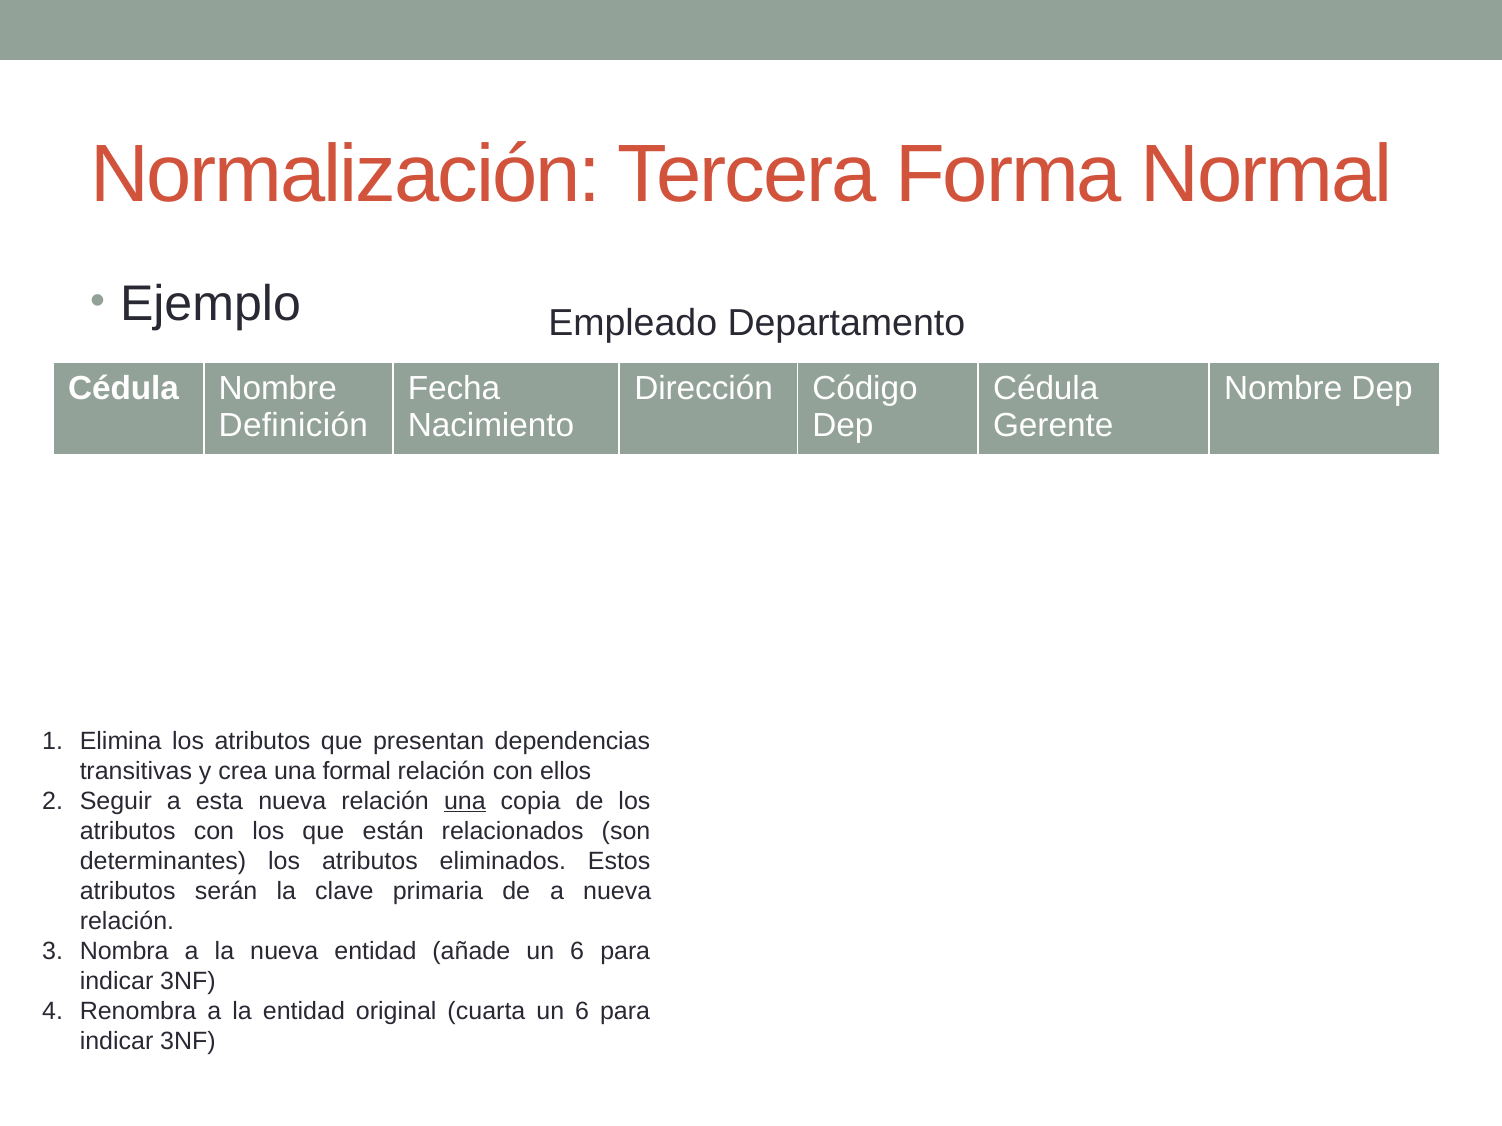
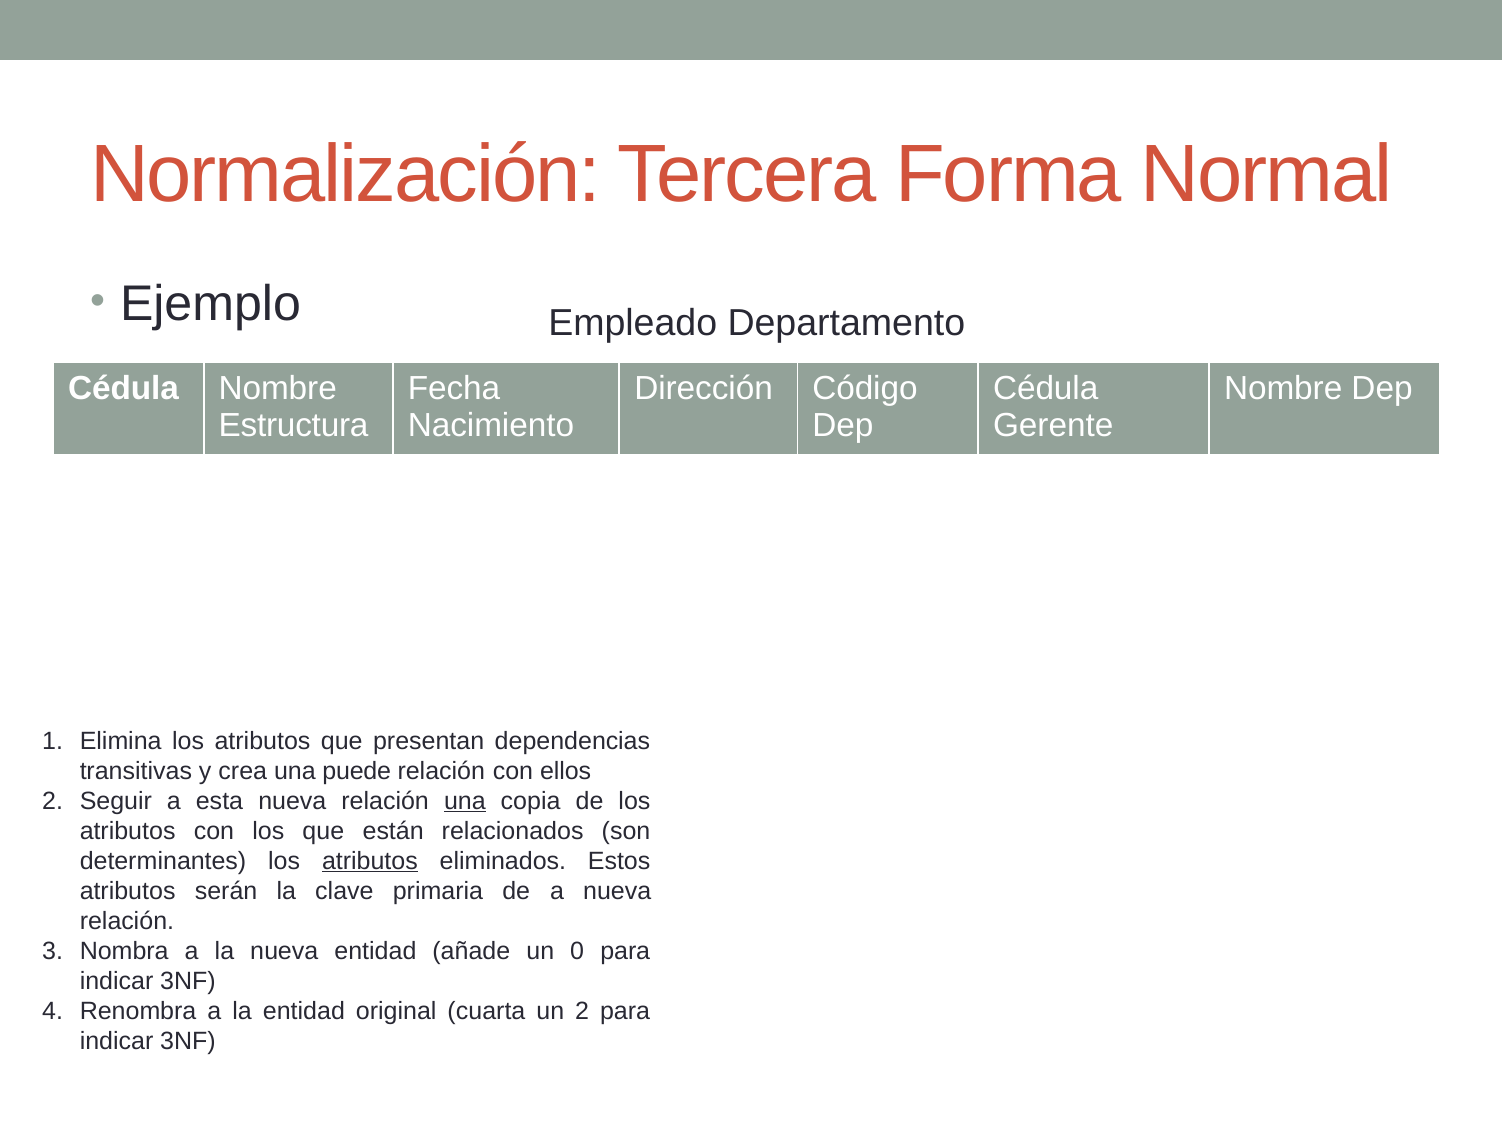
Definición: Definición -> Estructura
formal: formal -> puede
atributos at (370, 861) underline: none -> present
añade un 6: 6 -> 0
6 at (582, 1011): 6 -> 2
